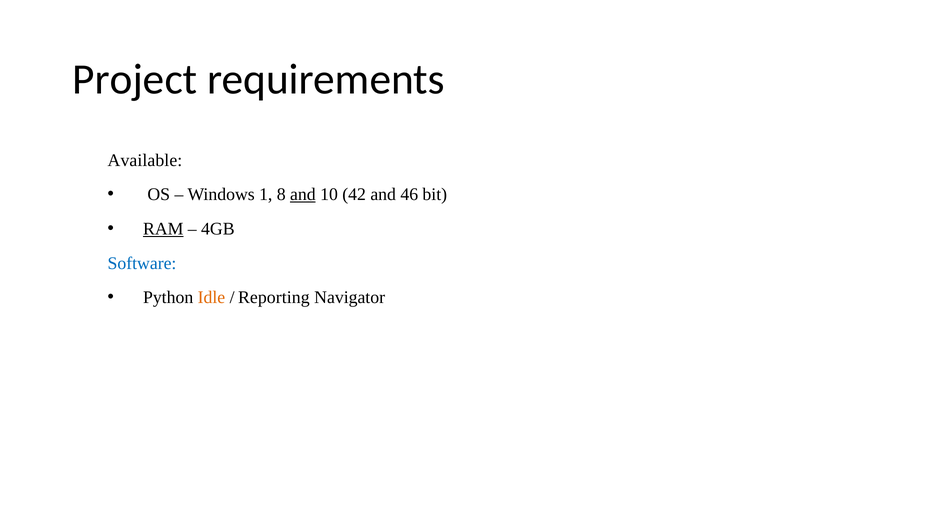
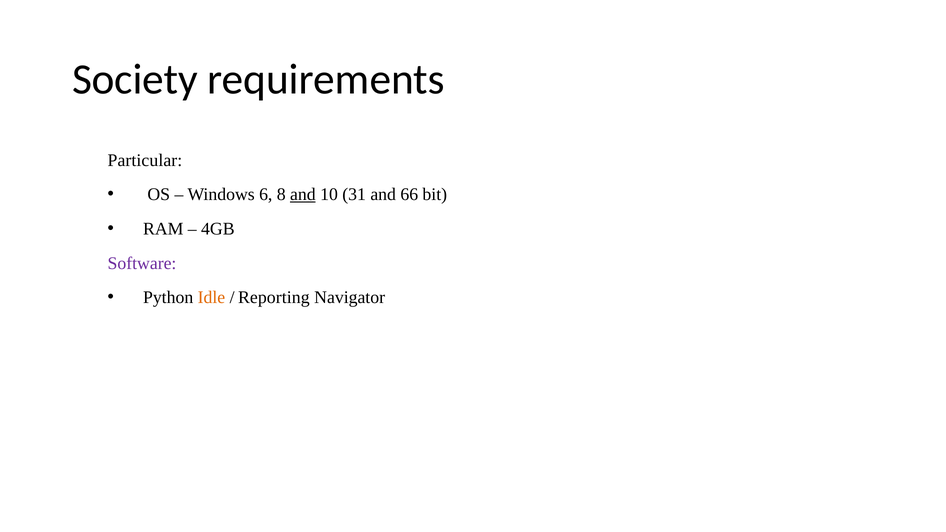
Project: Project -> Society
Available: Available -> Particular
1: 1 -> 6
42: 42 -> 31
46: 46 -> 66
RAM underline: present -> none
Software colour: blue -> purple
